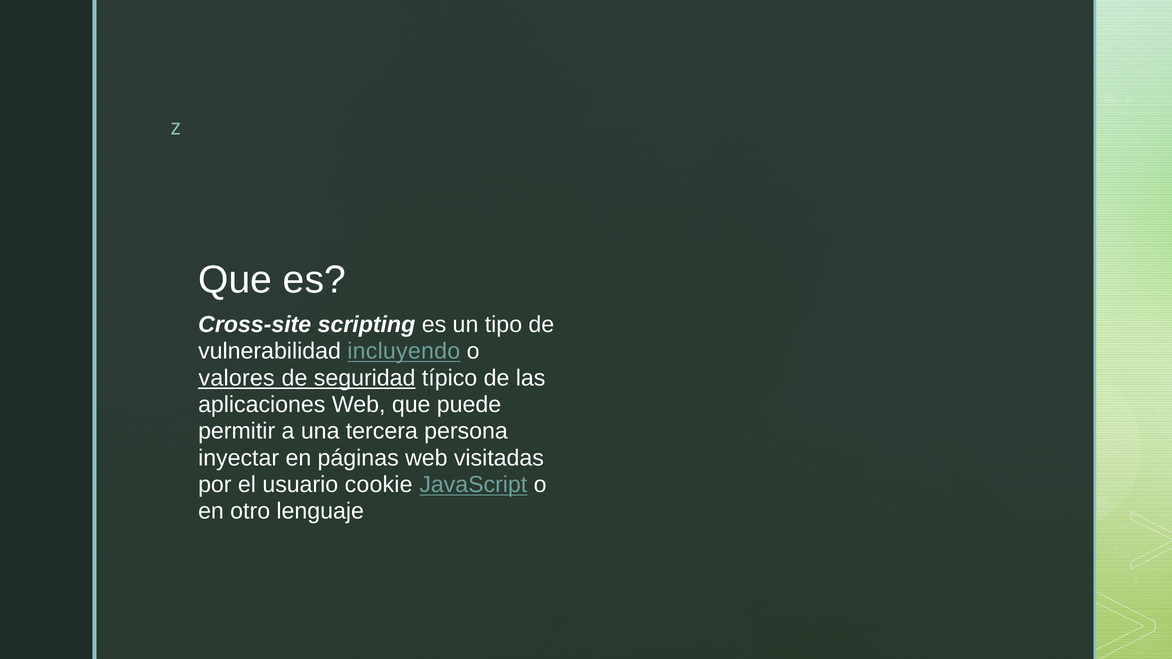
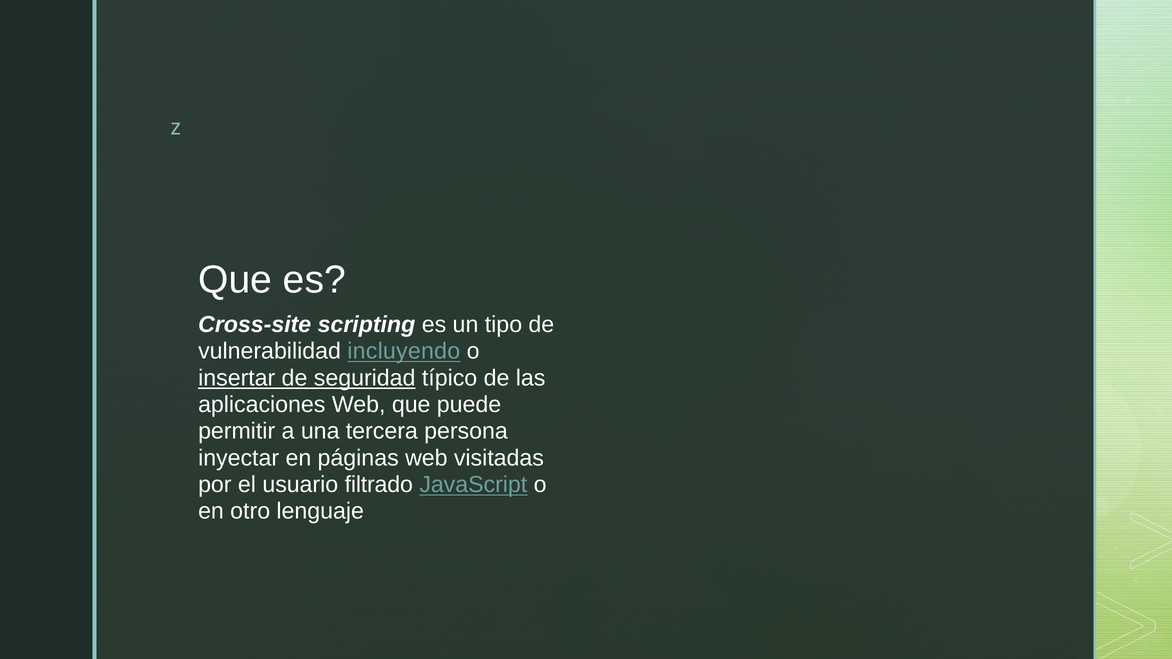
valores: valores -> insertar
cookie: cookie -> filtrado
